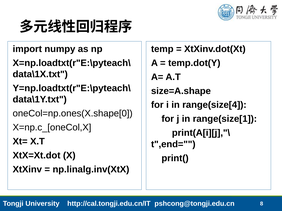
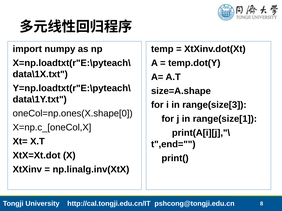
range(size[4: range(size[4 -> range(size[3
